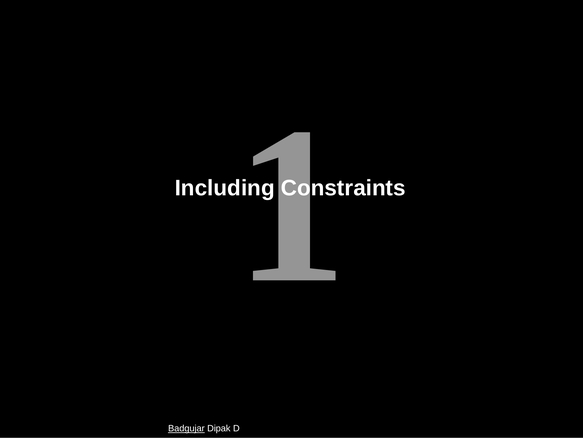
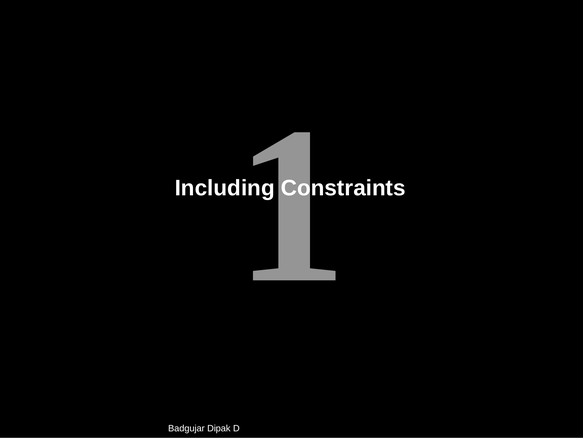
Badgujar underline: present -> none
